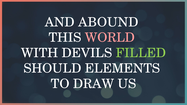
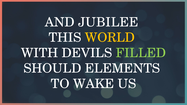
ABOUND: ABOUND -> JUBILEE
WORLD colour: pink -> yellow
DRAW: DRAW -> WAKE
